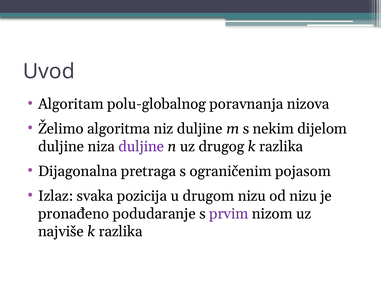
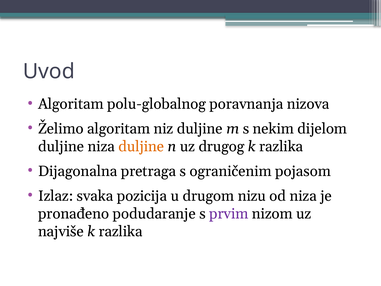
Želimo algoritma: algoritma -> algoritam
duljine at (141, 146) colour: purple -> orange
od nizu: nizu -> niza
